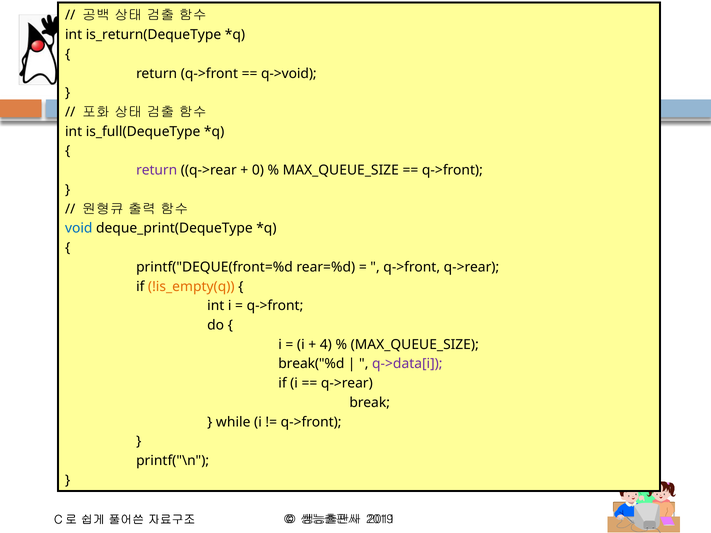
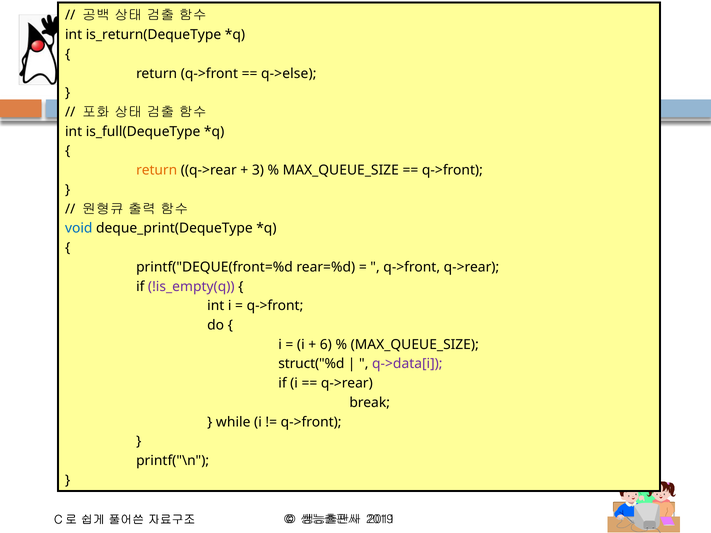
q->void: q->void -> q->else
return at (157, 170) colour: purple -> orange
0: 0 -> 3
!is_empty(q colour: orange -> purple
4: 4 -> 6
break("%d: break("%d -> struct("%d
